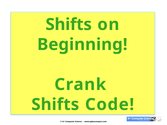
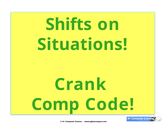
Beginning: Beginning -> Situations
Shifts at (55, 105): Shifts -> Comp
